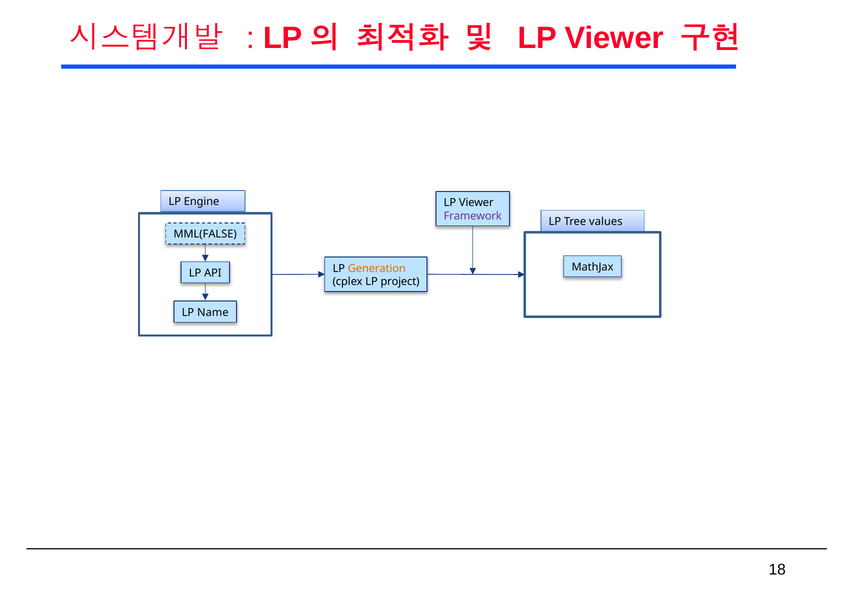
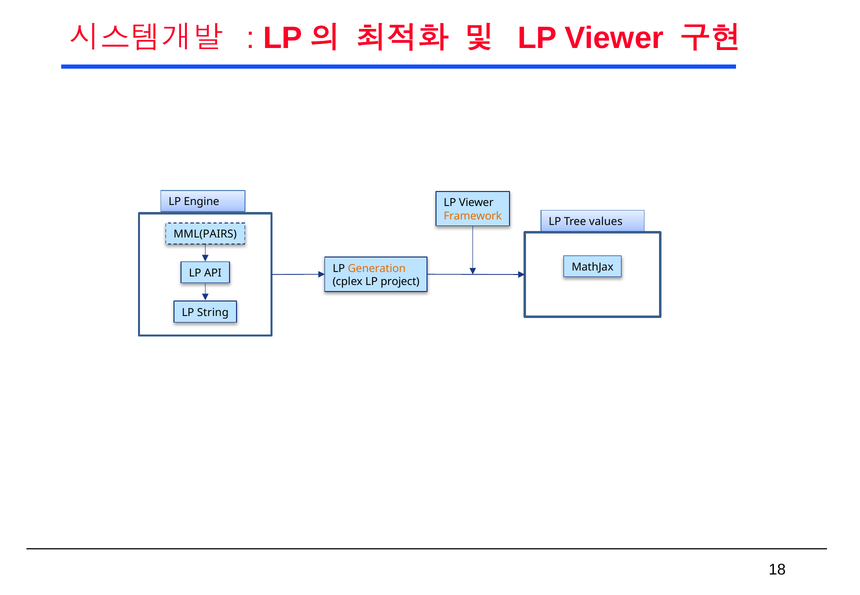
Framework colour: purple -> orange
MML(FALSE: MML(FALSE -> MML(PAIRS
Name: Name -> String
